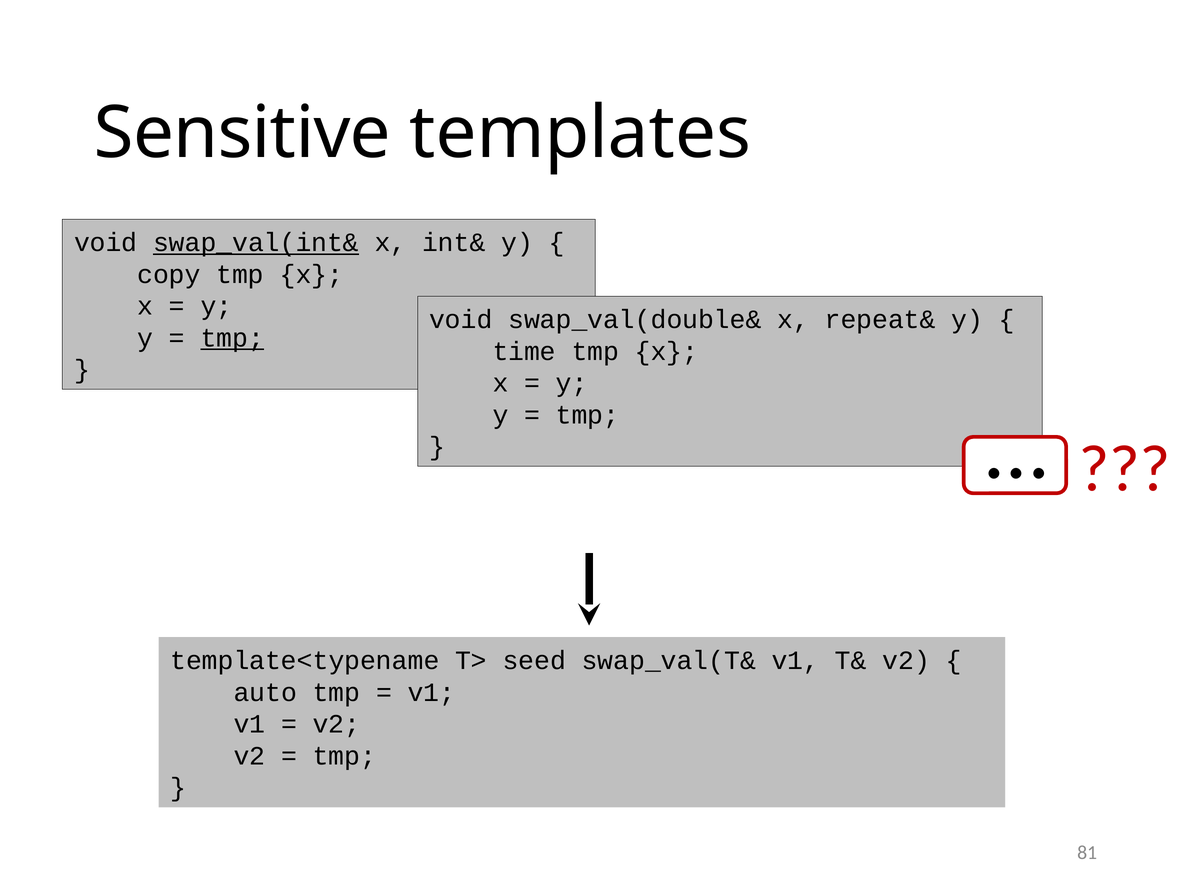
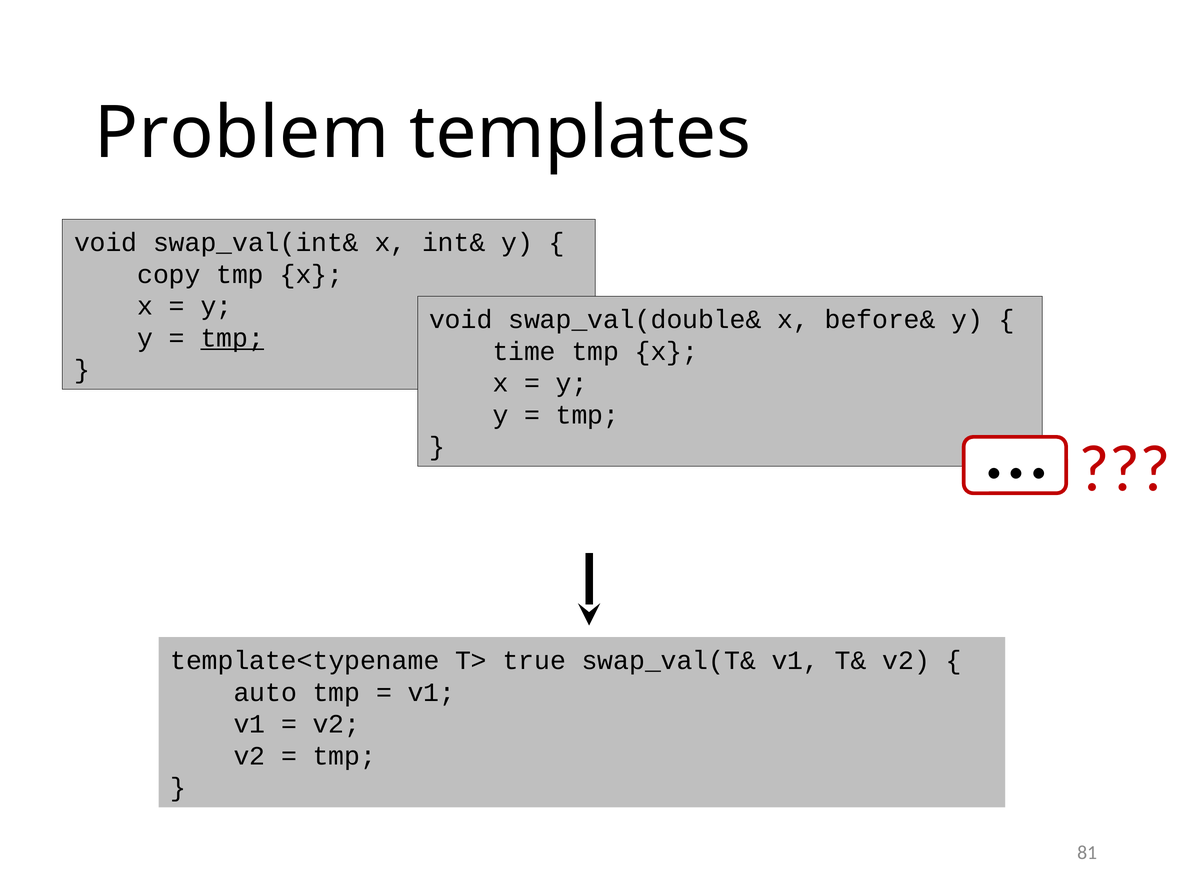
Sensitive: Sensitive -> Problem
swap_val(int& underline: present -> none
repeat&: repeat& -> before&
seed: seed -> true
